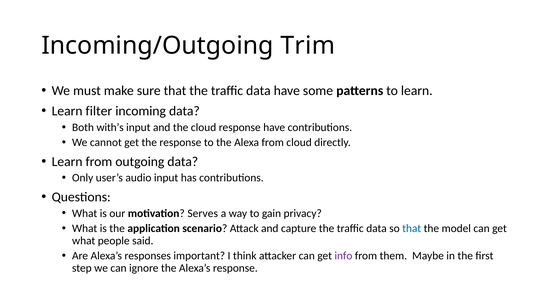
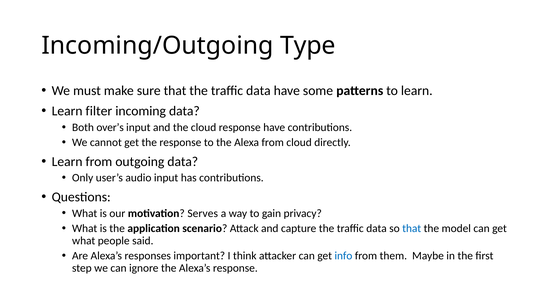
Trim: Trim -> Type
with’s: with’s -> over’s
info colour: purple -> blue
